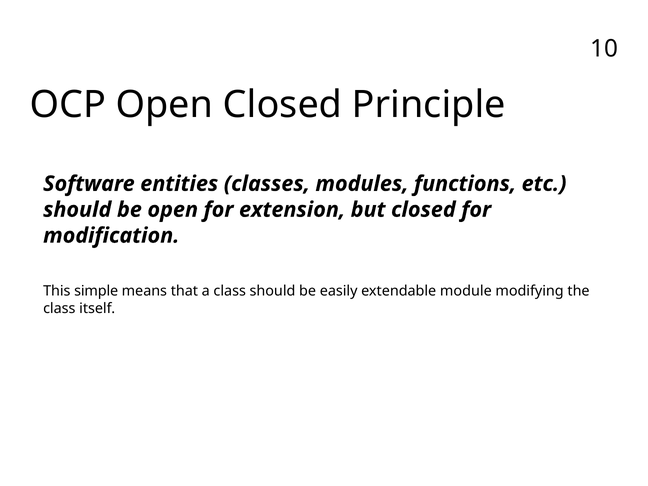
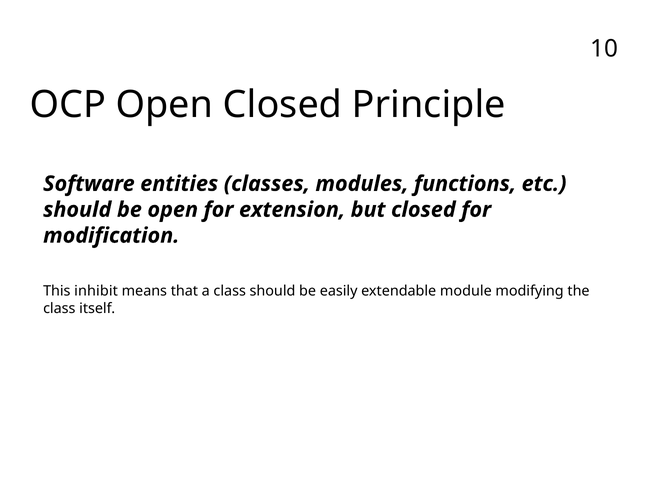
simple: simple -> inhibit
